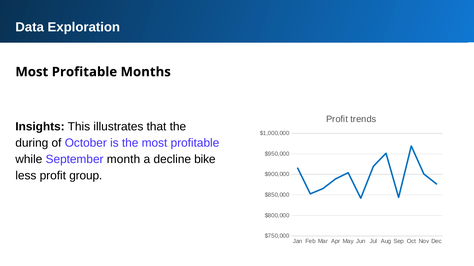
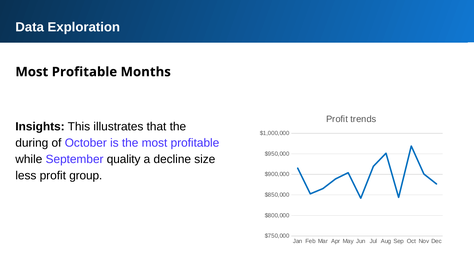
month: month -> quality
bike: bike -> size
